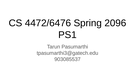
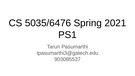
4472/6476: 4472/6476 -> 5035/6476
2096: 2096 -> 2021
